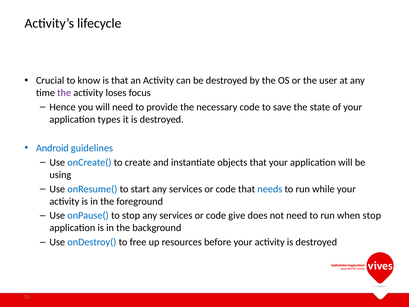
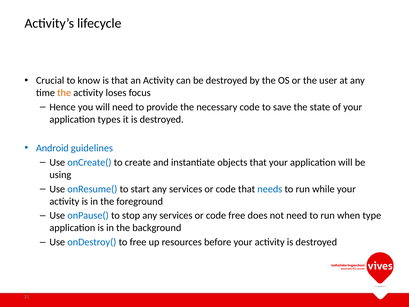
the at (64, 93) colour: purple -> orange
code give: give -> free
when stop: stop -> type
